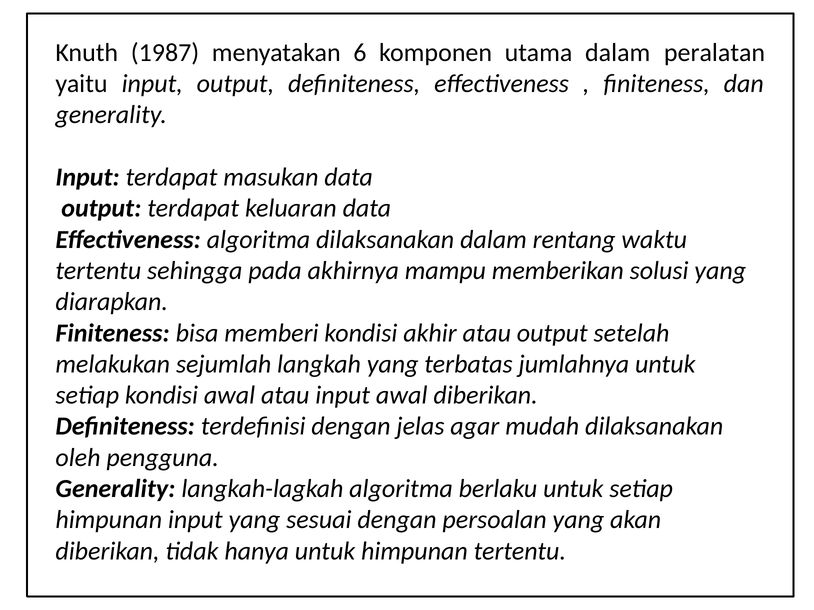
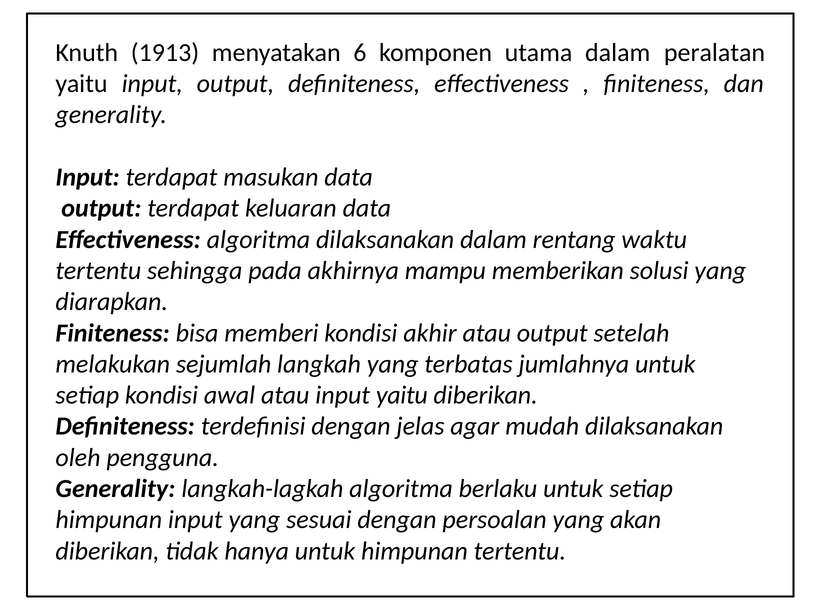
1987: 1987 -> 1913
input awal: awal -> yaitu
